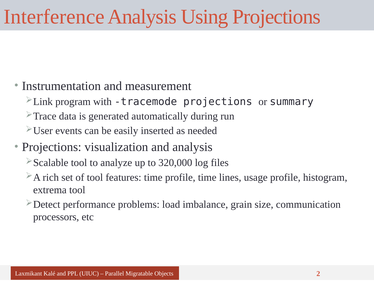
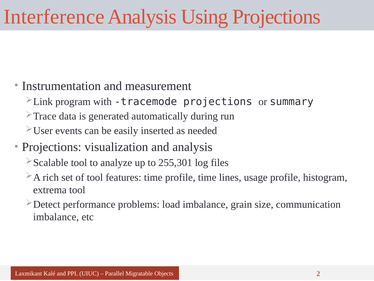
320,000: 320,000 -> 255,301
processors at (56, 217): processors -> imbalance
